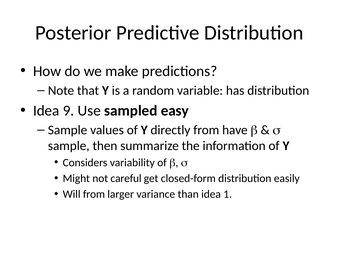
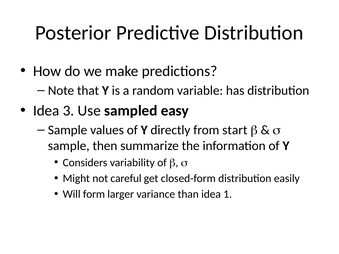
9: 9 -> 3
have: have -> start
Will from: from -> form
